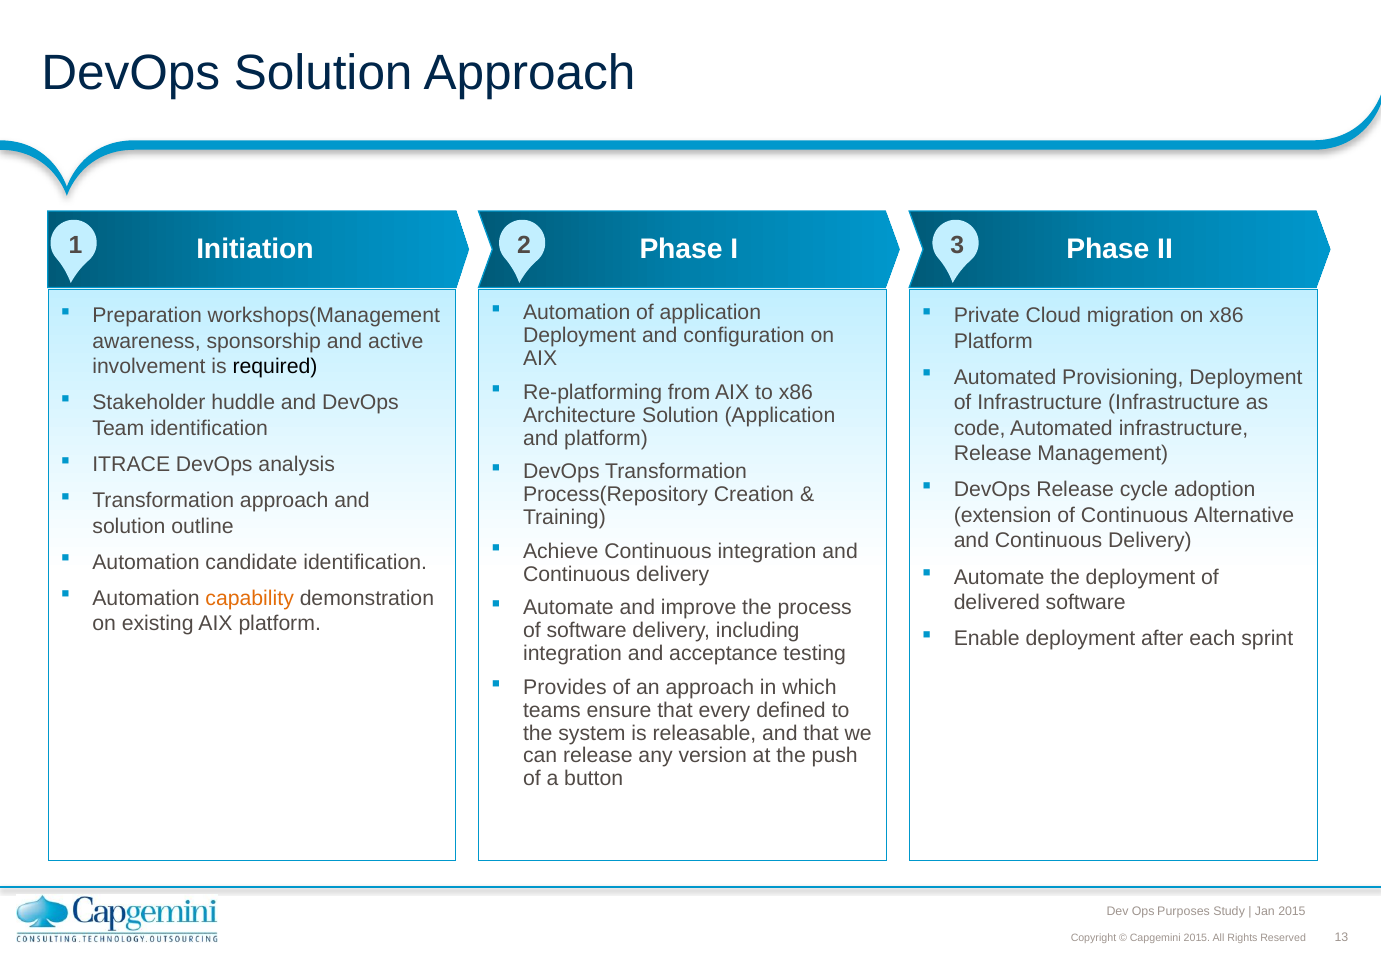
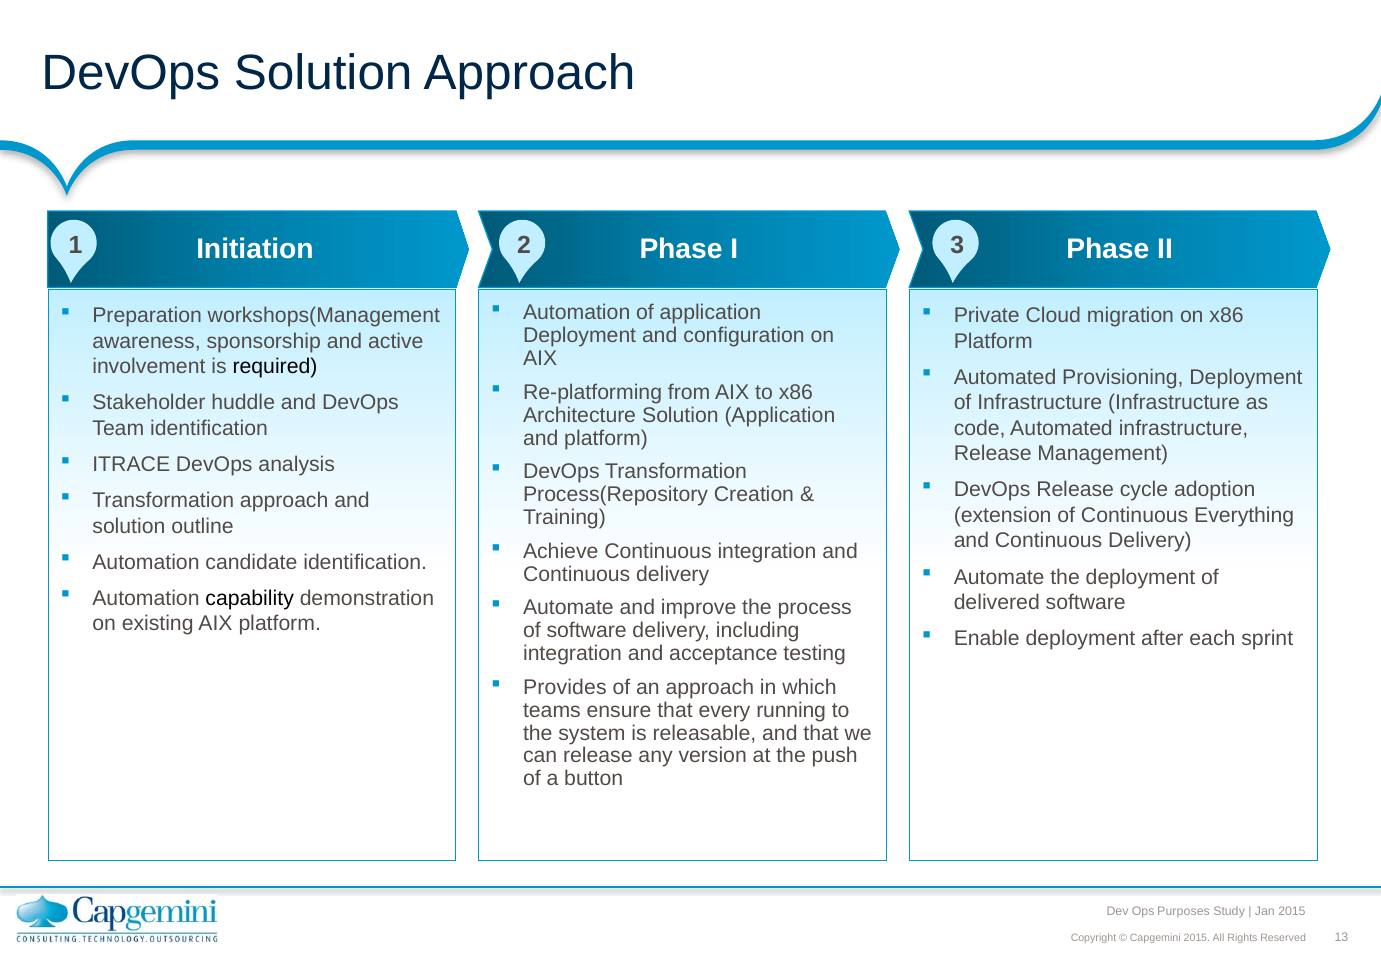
Alternative: Alternative -> Everything
capability colour: orange -> black
defined: defined -> running
